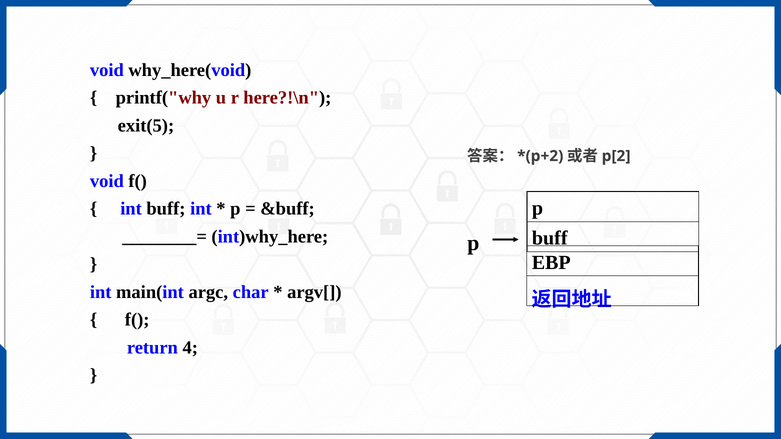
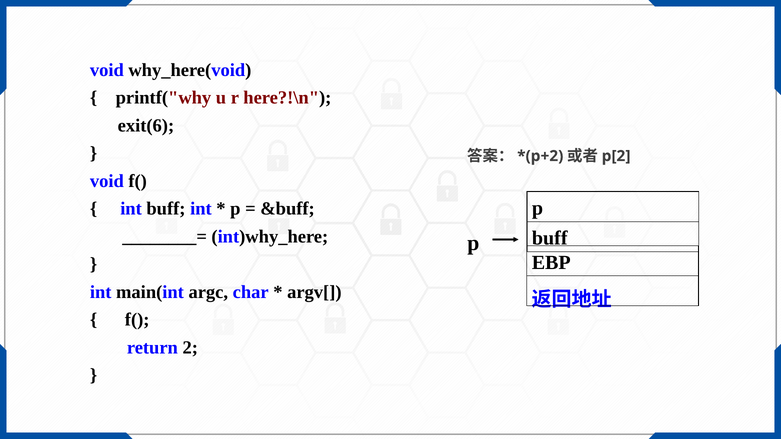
exit(5: exit(5 -> exit(6
4: 4 -> 2
